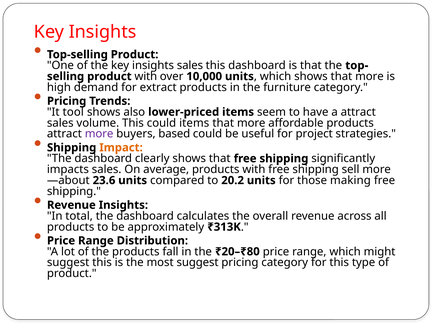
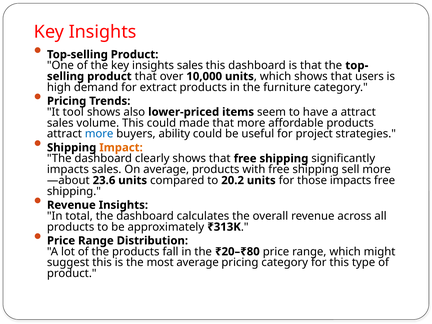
product with: with -> that
shows that more: more -> users
could items: items -> made
more at (99, 134) colour: purple -> blue
based: based -> ability
those making: making -> impacts
most suggest: suggest -> average
